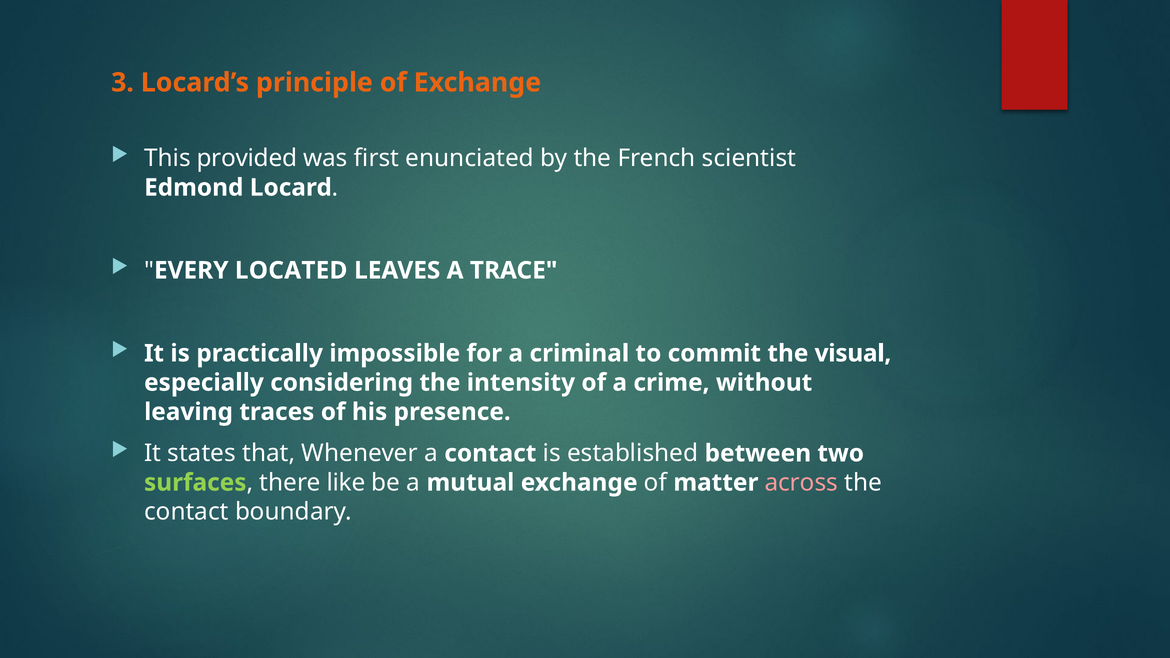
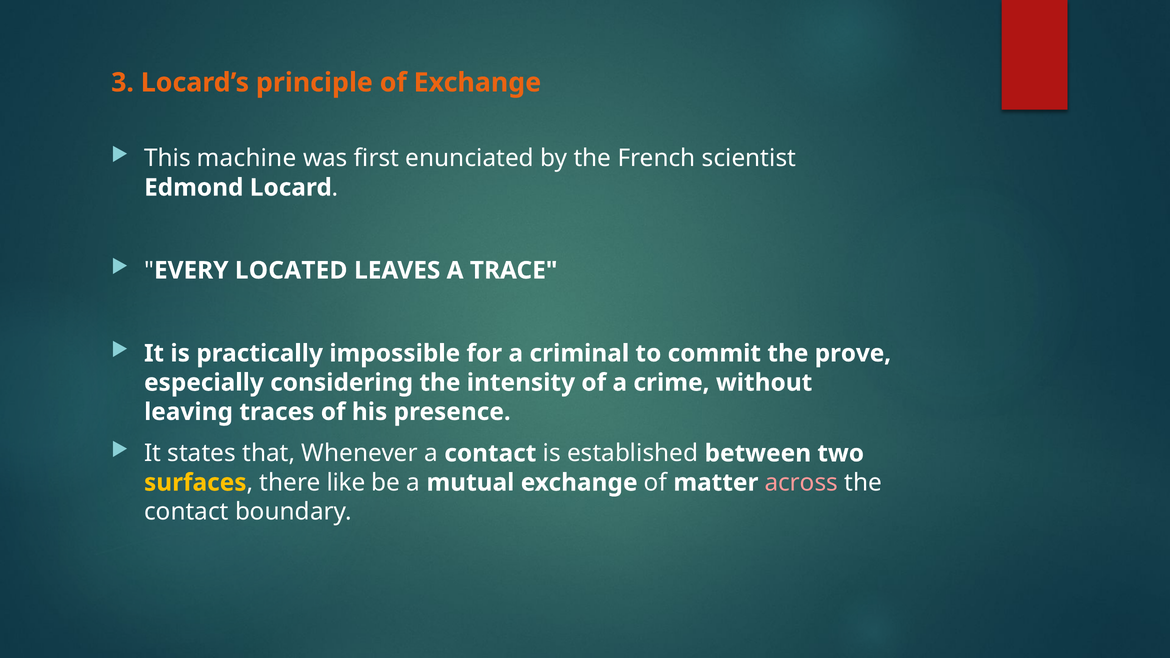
provided: provided -> machine
visual: visual -> prove
surfaces colour: light green -> yellow
